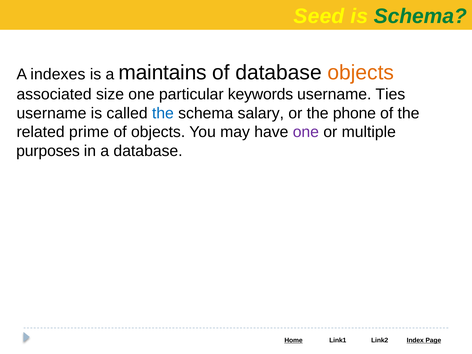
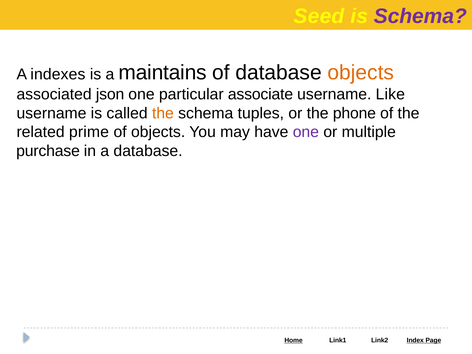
Schema at (420, 16) colour: green -> purple
size: size -> json
keywords: keywords -> associate
Ties: Ties -> Like
the at (163, 113) colour: blue -> orange
salary: salary -> tuples
purposes: purposes -> purchase
